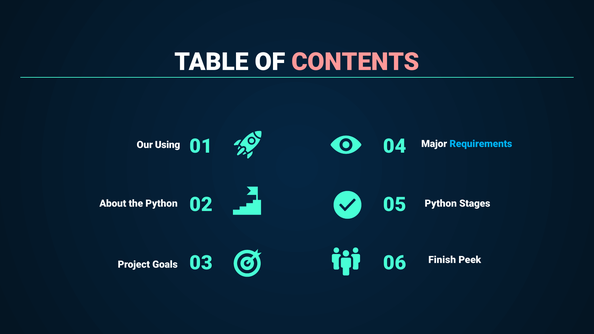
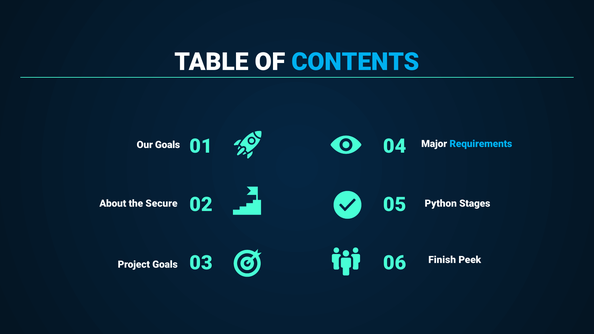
CONTENTS colour: pink -> light blue
Our Using: Using -> Goals
the Python: Python -> Secure
